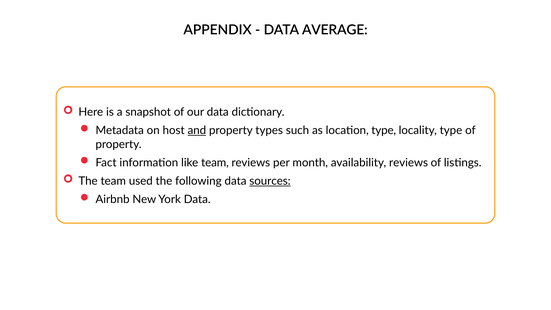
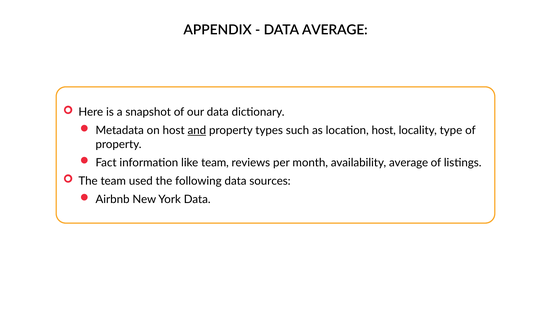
location type: type -> host
availability reviews: reviews -> average
sources underline: present -> none
